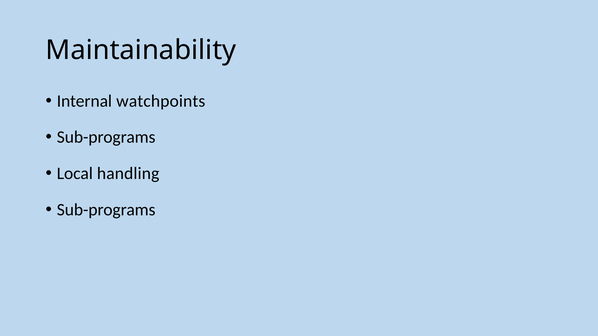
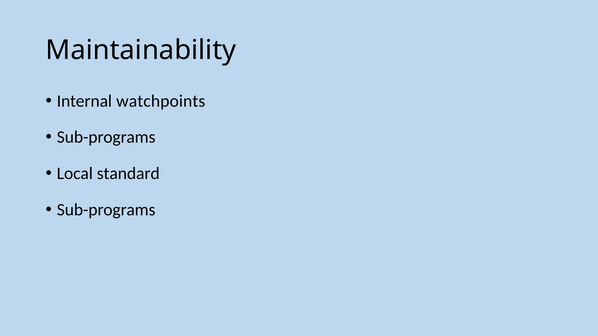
handling: handling -> standard
